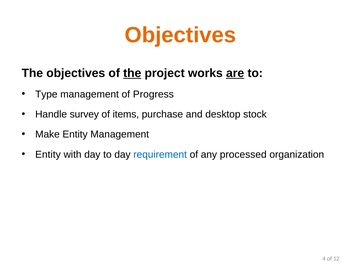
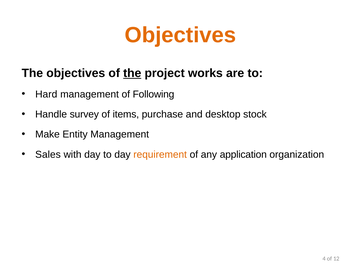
are underline: present -> none
Type: Type -> Hard
Progress: Progress -> Following
Entity at (48, 154): Entity -> Sales
requirement colour: blue -> orange
processed: processed -> application
